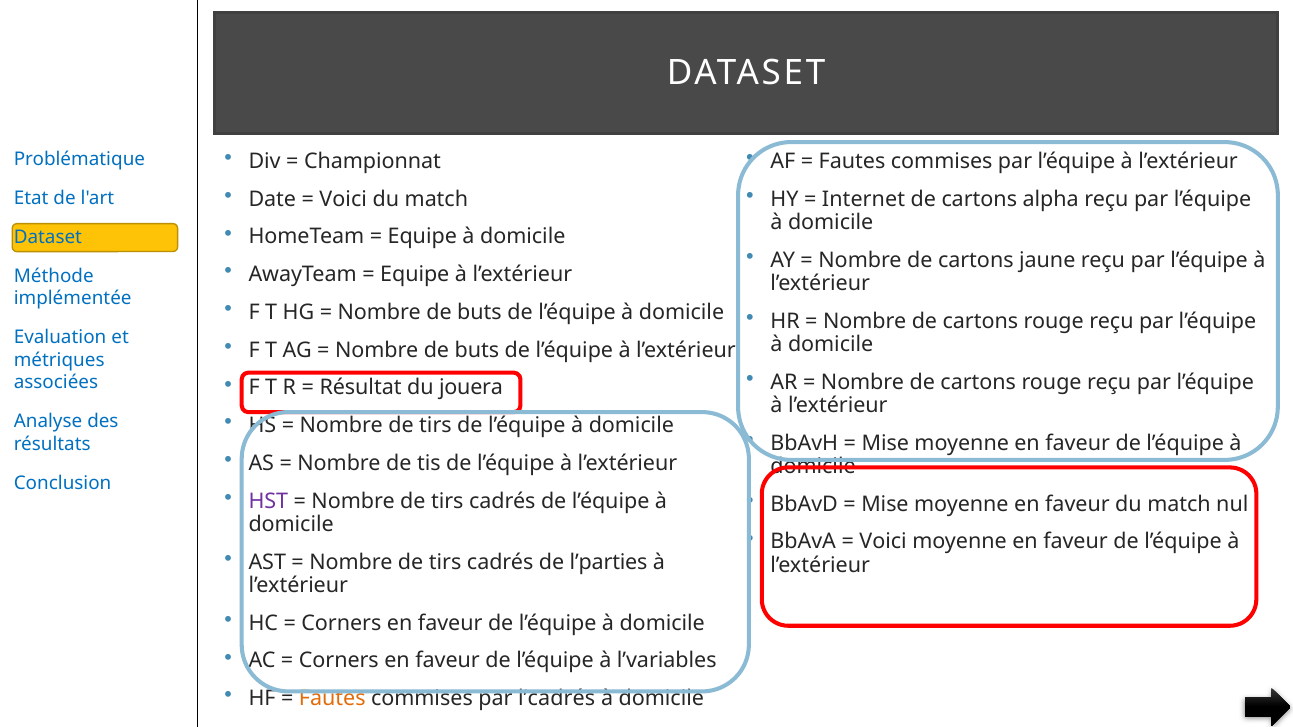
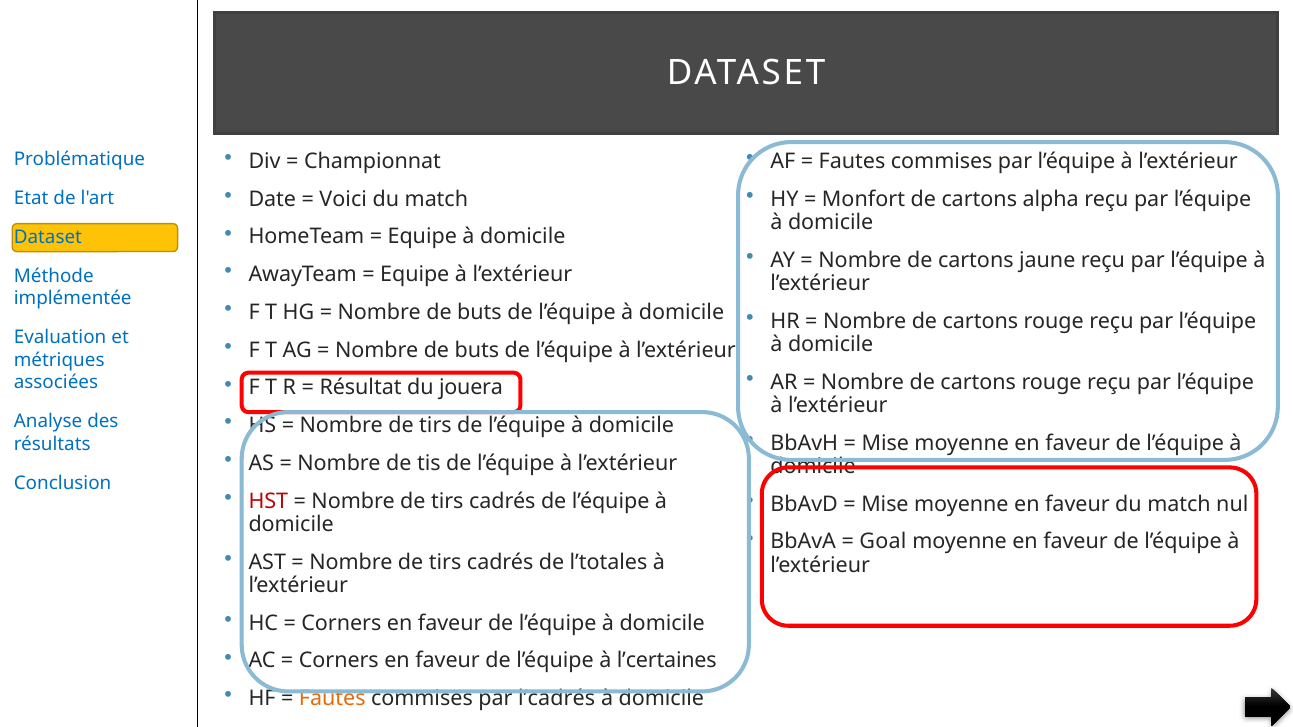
Internet: Internet -> Monfort
HST colour: purple -> red
Voici at (883, 542): Voici -> Goal
l’parties: l’parties -> l’totales
l’variables: l’variables -> l’certaines
